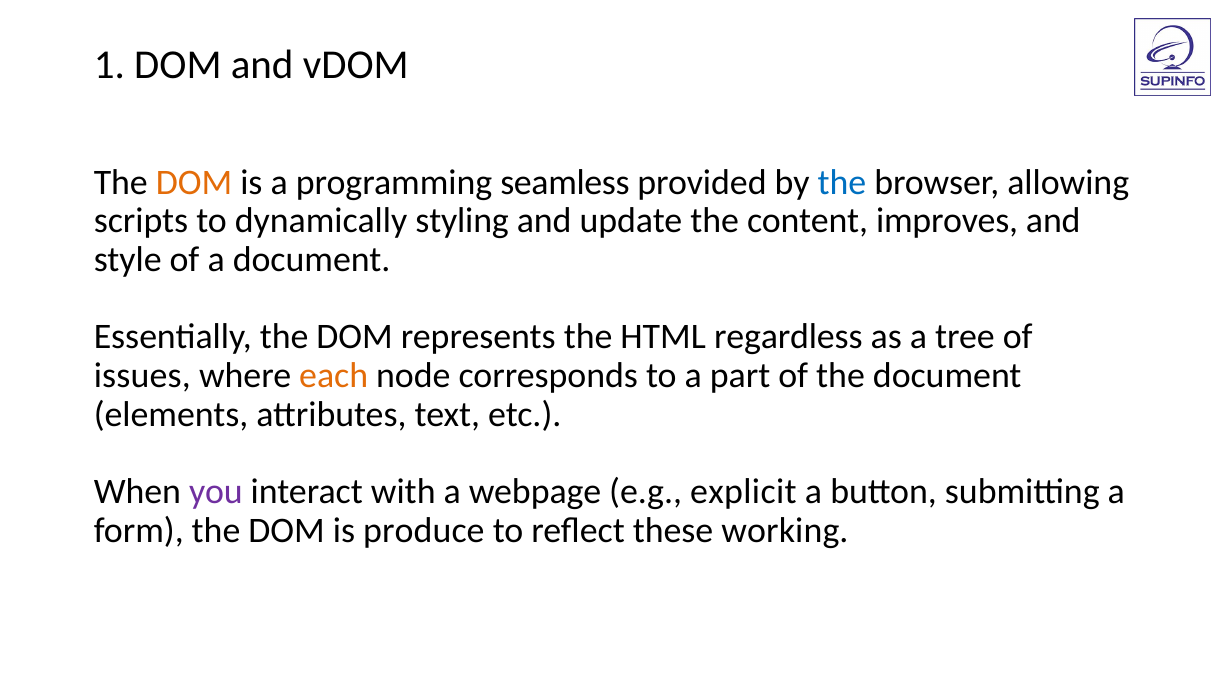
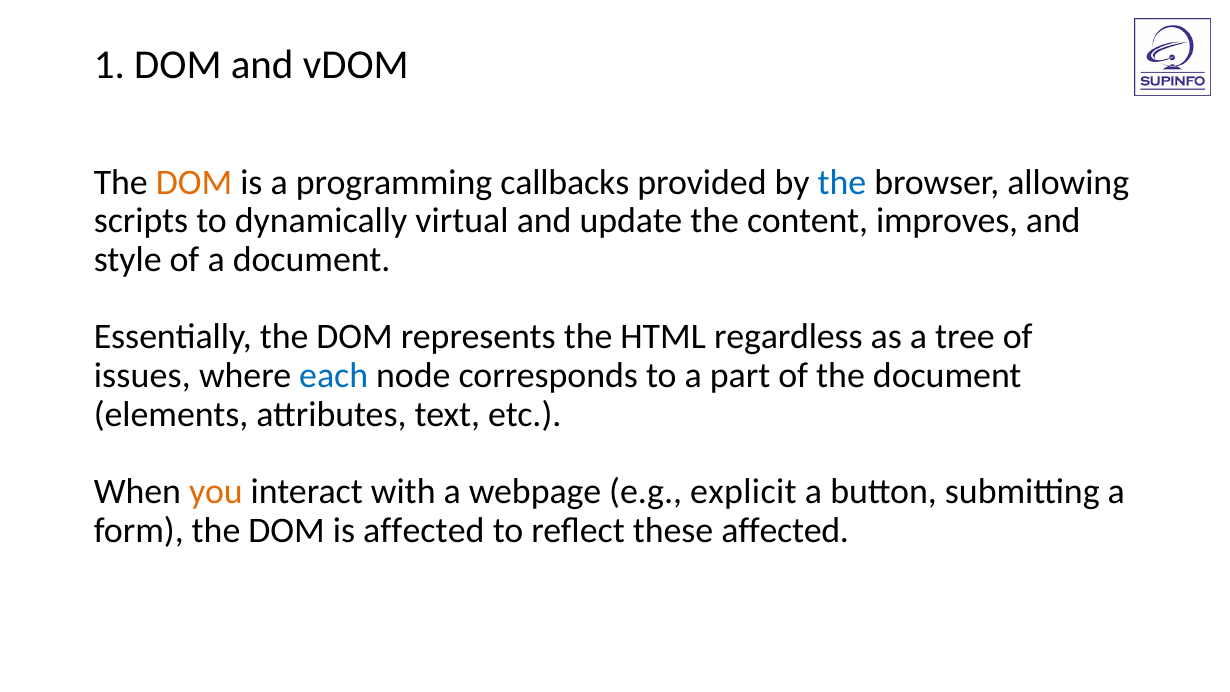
seamless: seamless -> callbacks
styling: styling -> virtual
each colour: orange -> blue
you colour: purple -> orange
is produce: produce -> affected
these working: working -> affected
